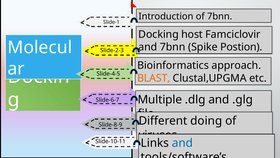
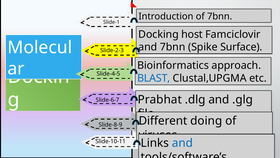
Postion: Postion -> Surface
BLAST colour: orange -> blue
Multiple: Multiple -> Prabhat
